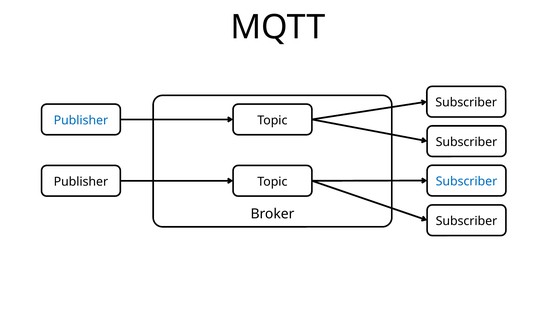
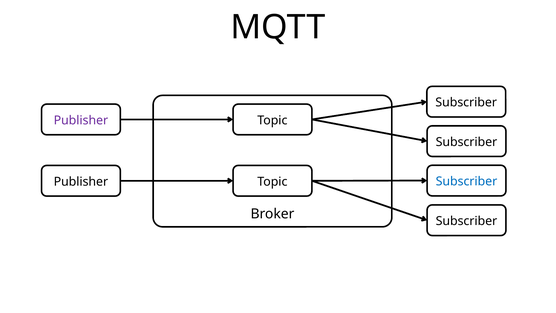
Publisher at (81, 120) colour: blue -> purple
